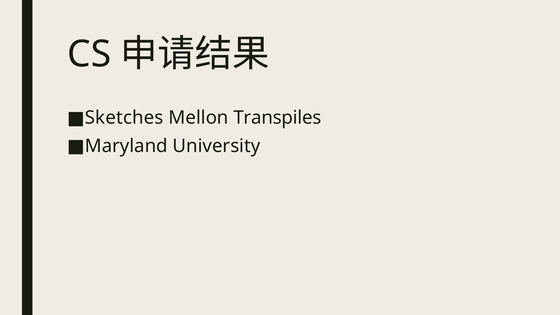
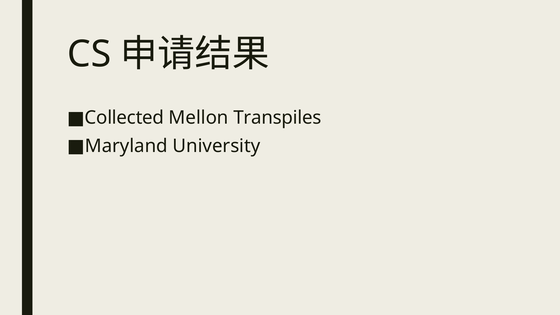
Sketches: Sketches -> Collected
